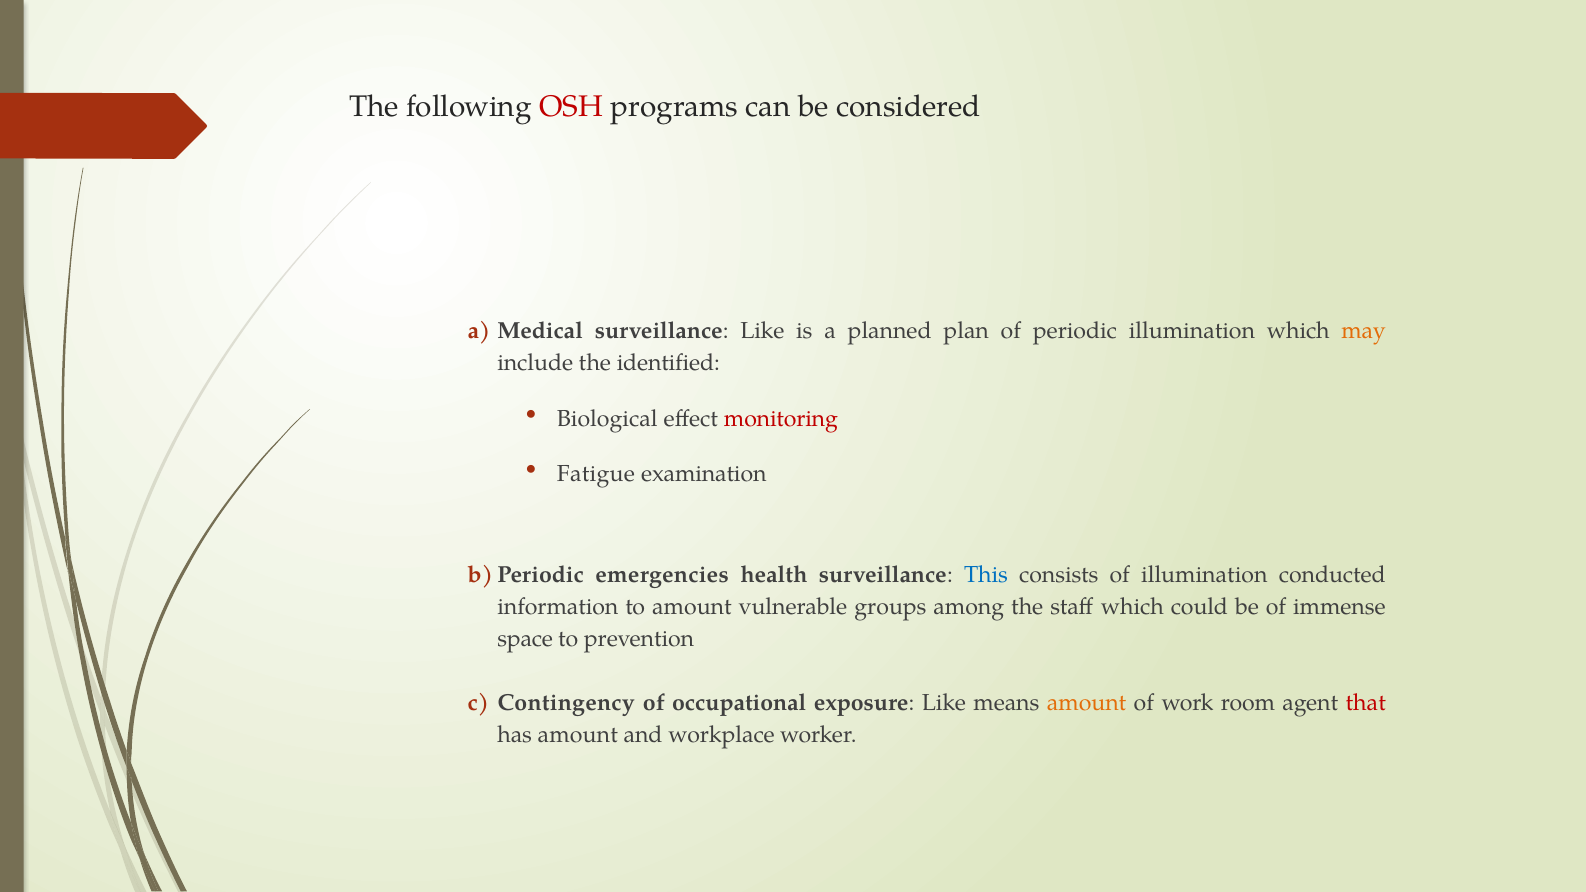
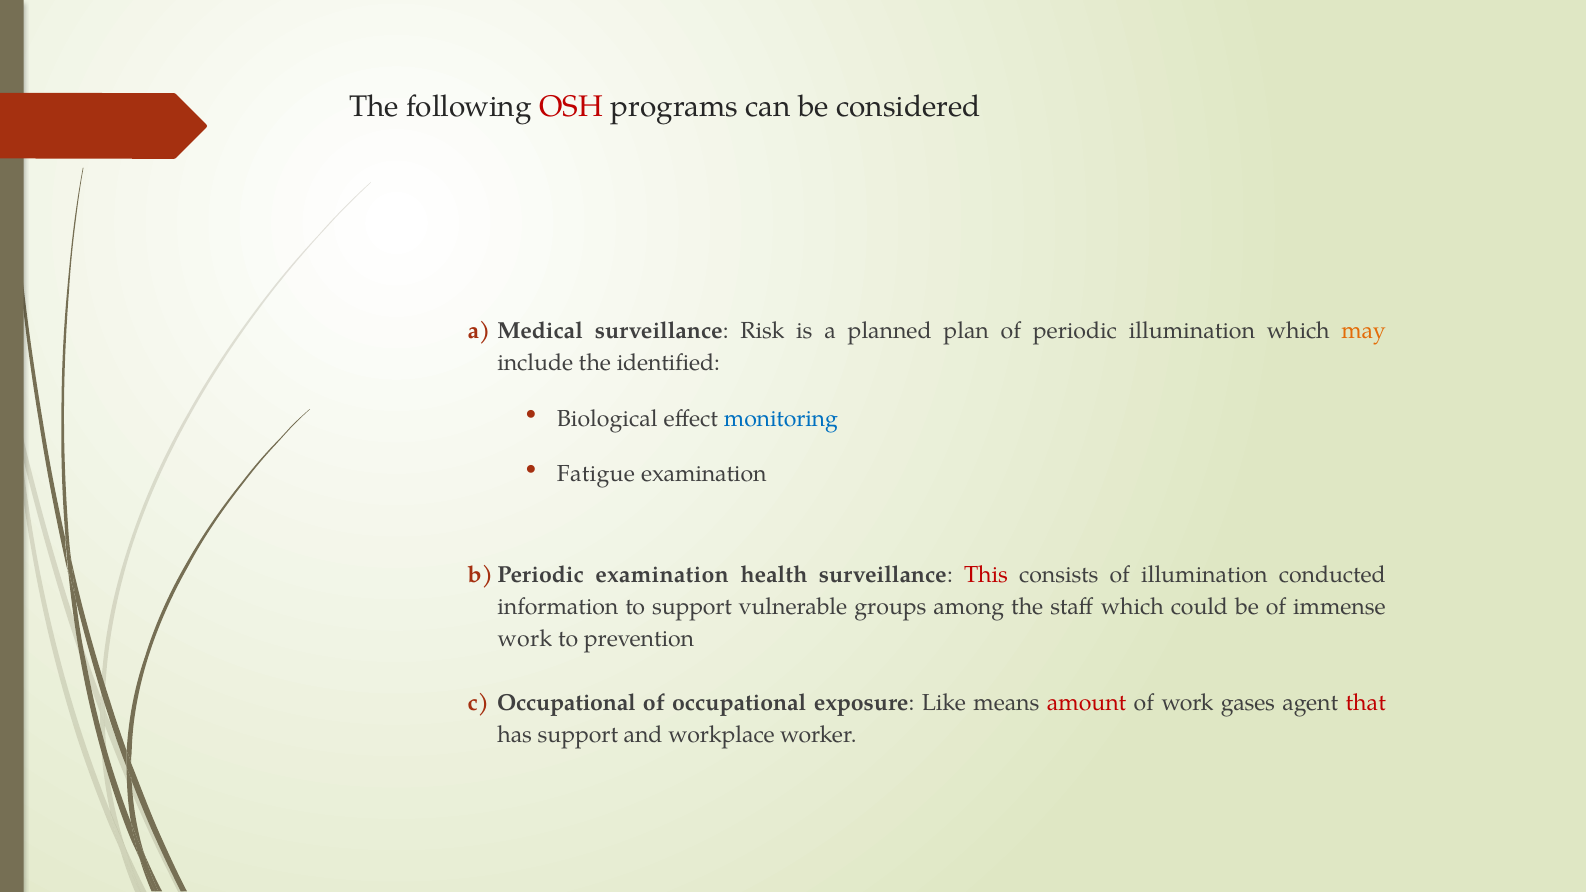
surveillance Like: Like -> Risk
monitoring colour: red -> blue
emergencies at (662, 575): emergencies -> examination
This colour: blue -> red
to amount: amount -> support
space at (525, 639): space -> work
Contingency at (566, 703): Contingency -> Occupational
amount at (1087, 703) colour: orange -> red
room: room -> gases
has amount: amount -> support
